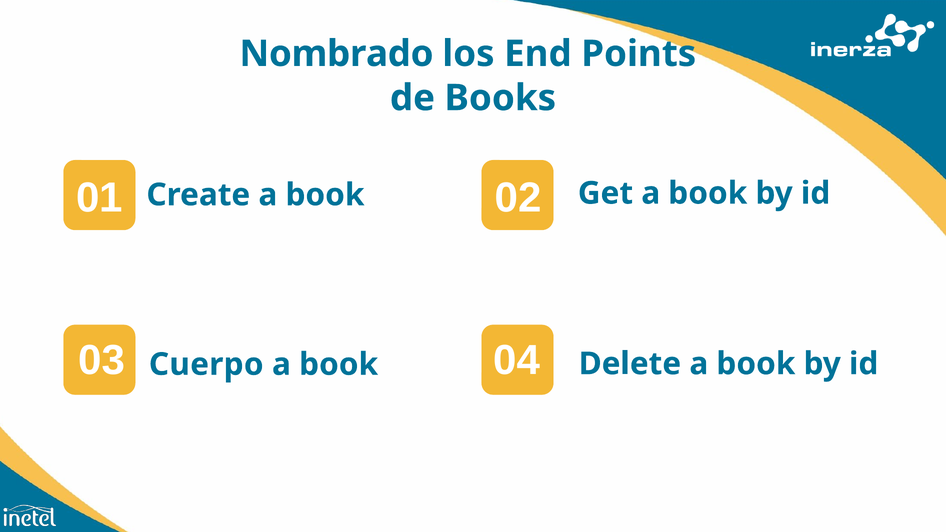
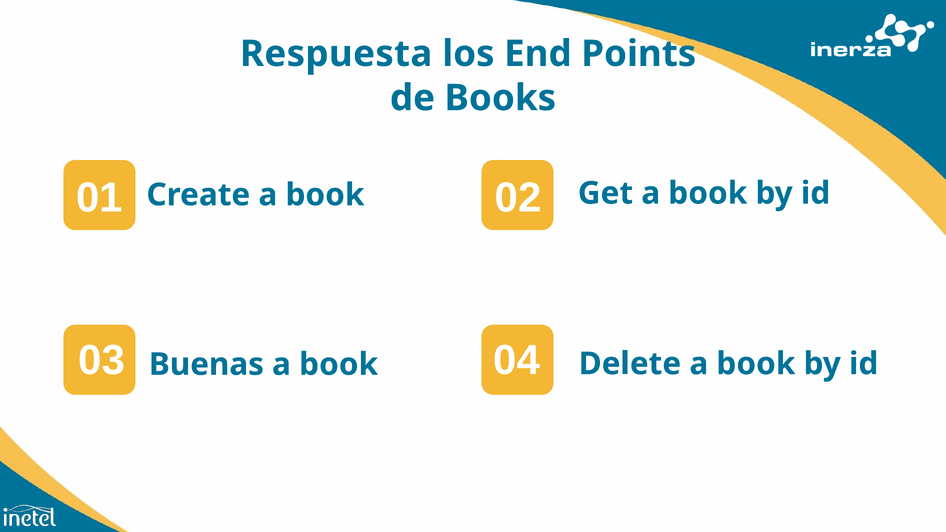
Nombrado: Nombrado -> Respuesta
Cuerpo: Cuerpo -> Buenas
